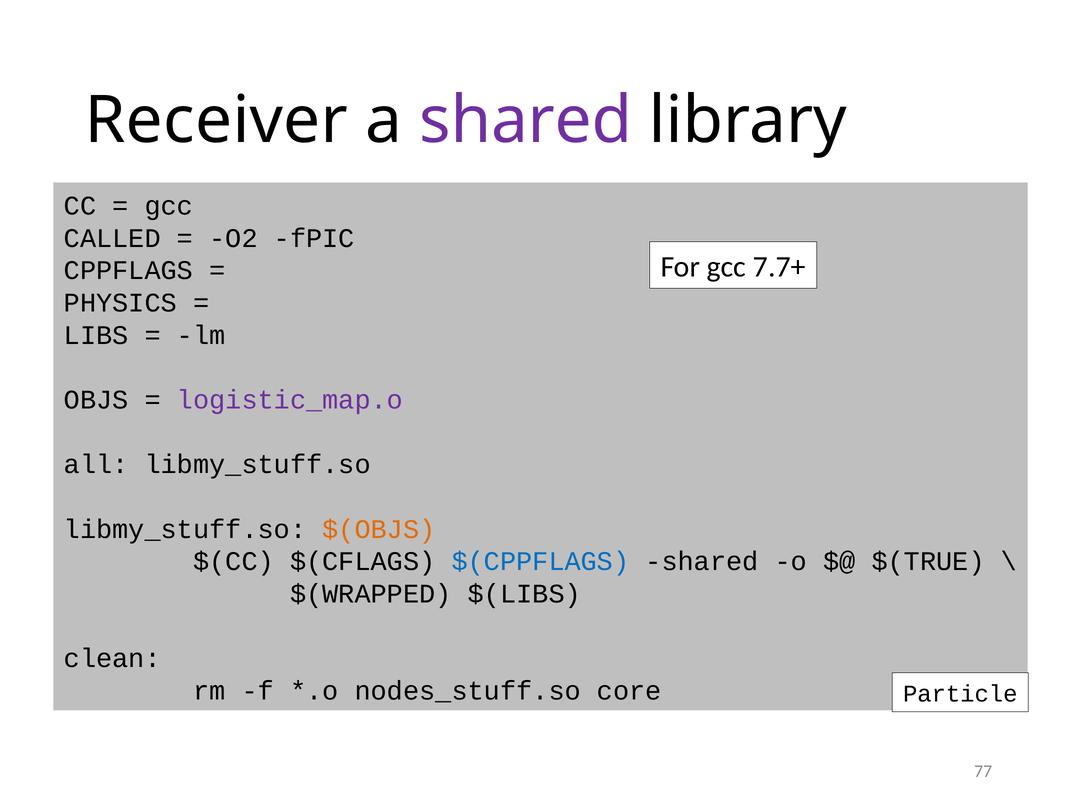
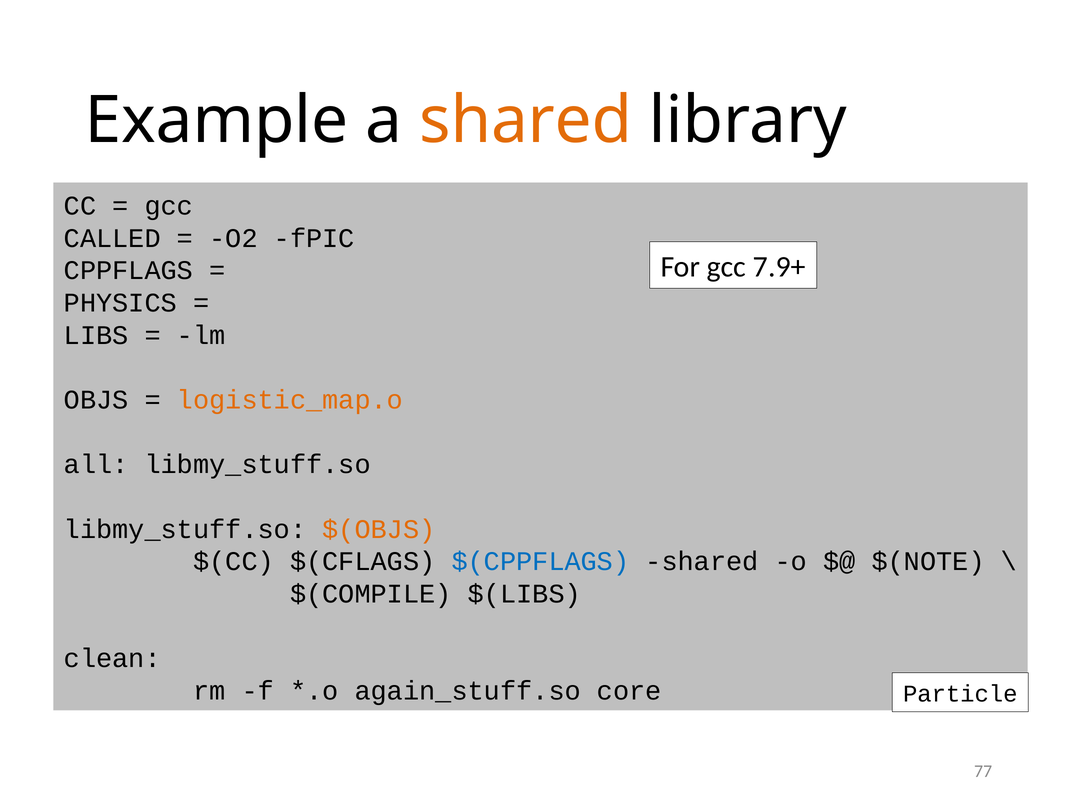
Receiver: Receiver -> Example
shared at (526, 121) colour: purple -> orange
7.7+: 7.7+ -> 7.9+
logistic_map.o colour: purple -> orange
$(TRUE: $(TRUE -> $(NOTE
$(WRAPPED: $(WRAPPED -> $(COMPILE
nodes_stuff.so: nodes_stuff.so -> again_stuff.so
